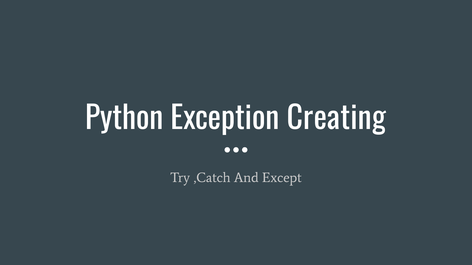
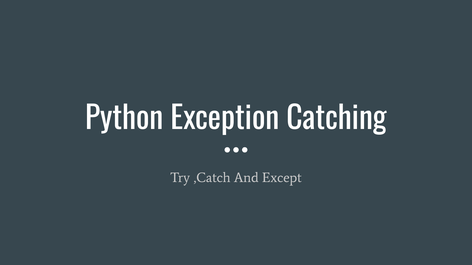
Creating: Creating -> Catching
